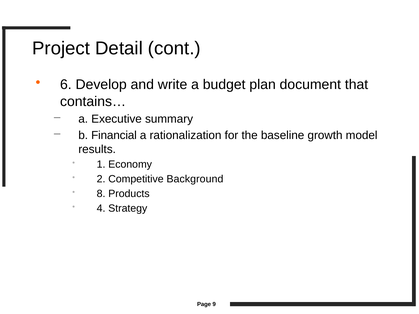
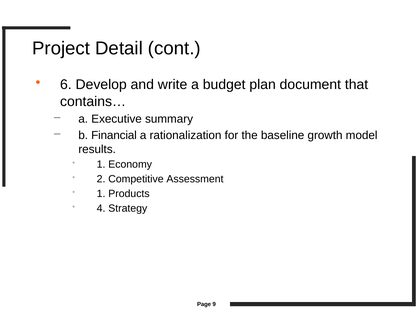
Background: Background -> Assessment
8 at (101, 194): 8 -> 1
